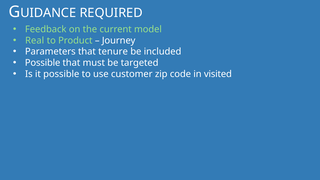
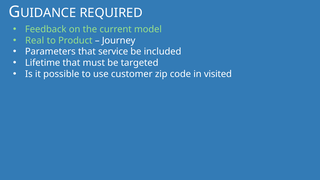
tenure: tenure -> service
Possible at (43, 63): Possible -> Lifetime
